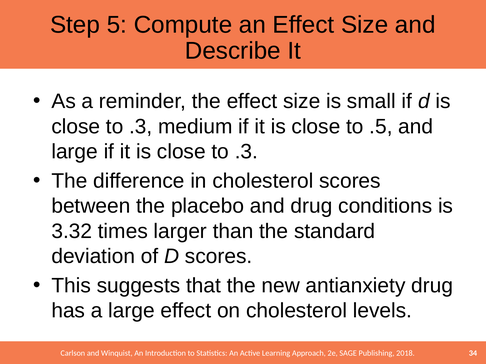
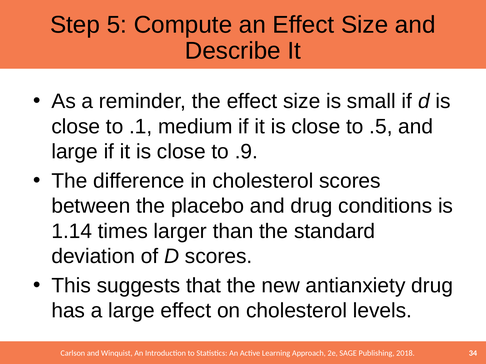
.3 at (141, 127): .3 -> .1
.3 at (246, 152): .3 -> .9
3.32: 3.32 -> 1.14
